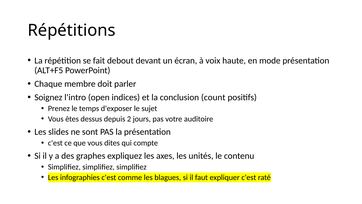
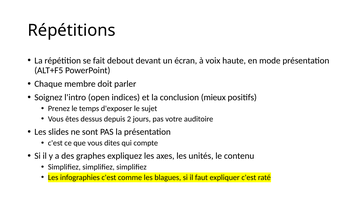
count: count -> mieux
